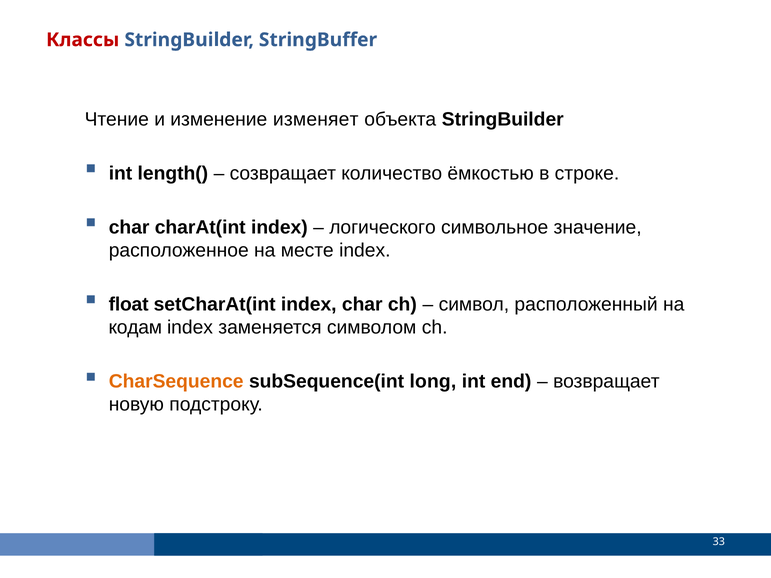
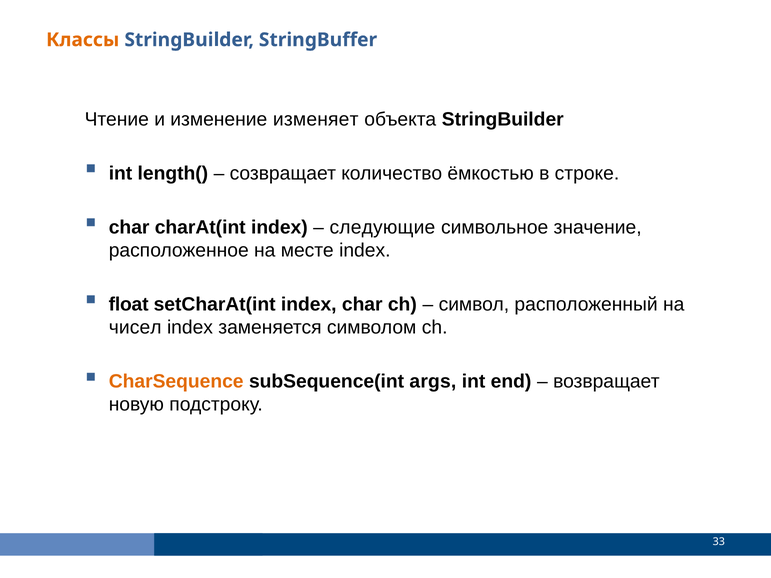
Классы colour: red -> orange
логического: логического -> следующие
кодам: кодам -> чисел
long: long -> args
